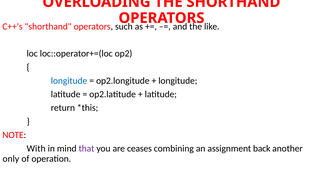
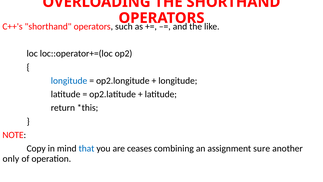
With: With -> Copy
that colour: purple -> blue
back: back -> sure
